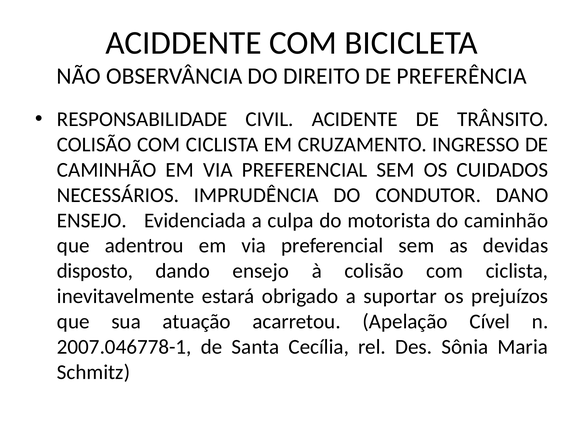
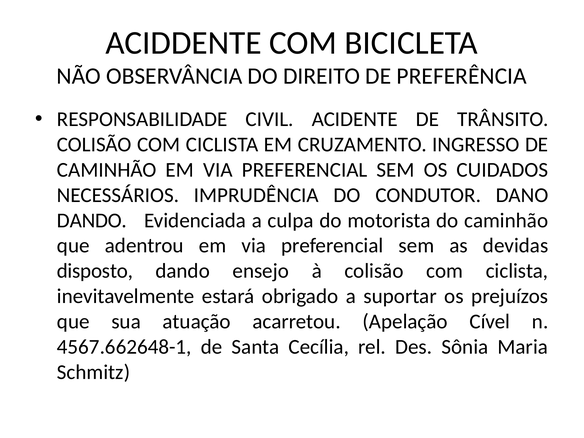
ENSEJO at (92, 220): ENSEJO -> DANDO
2007.046778-1: 2007.046778-1 -> 4567.662648-1
